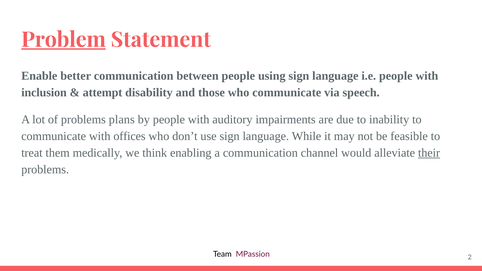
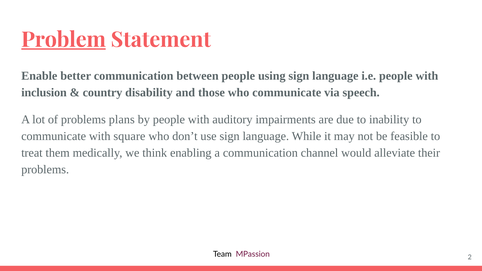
attempt: attempt -> country
offices: offices -> square
their underline: present -> none
